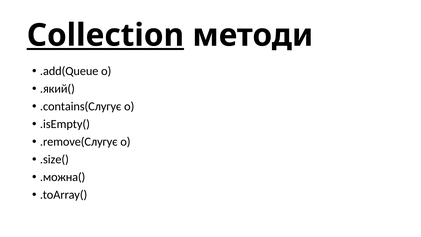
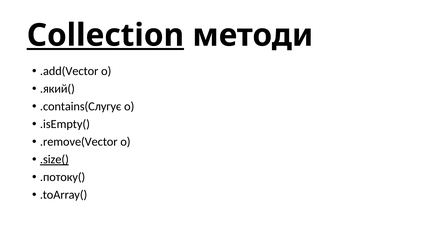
.add(Queue: .add(Queue -> .add(Vector
.remove(Слугує: .remove(Слугує -> .remove(Vector
.size( underline: none -> present
.можна(: .можна( -> .потоку(
